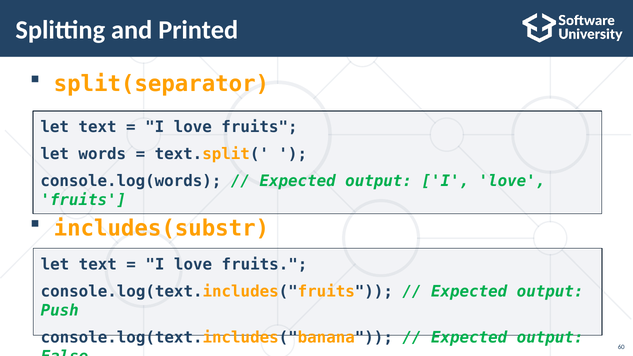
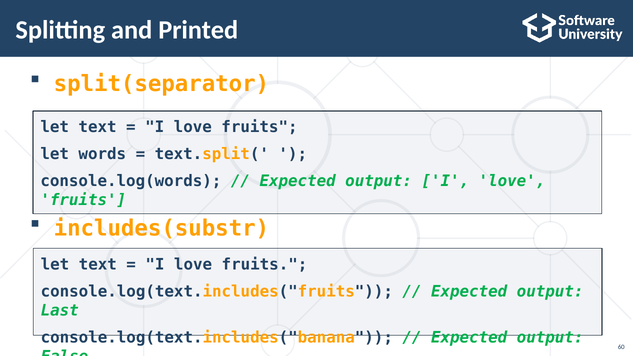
Push: Push -> Last
